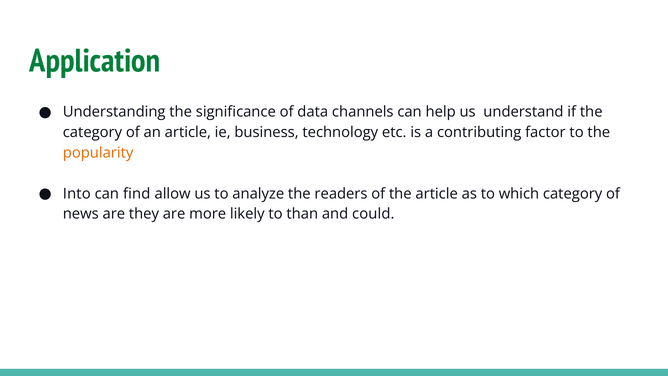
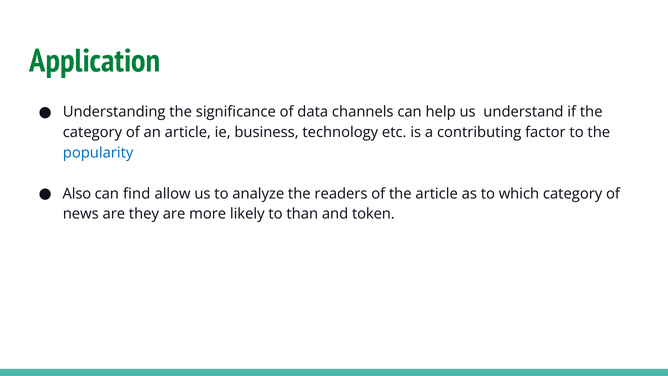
popularity colour: orange -> blue
Into: Into -> Also
could: could -> token
